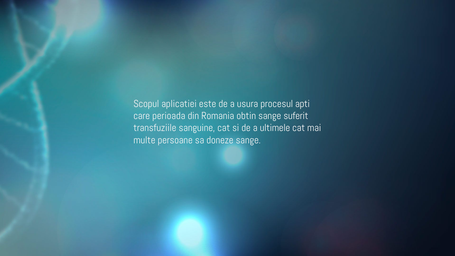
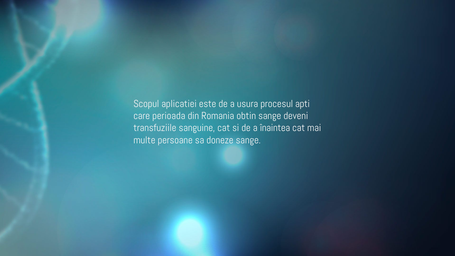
suferit: suferit -> deveni
ultimele: ultimele -> înaintea
